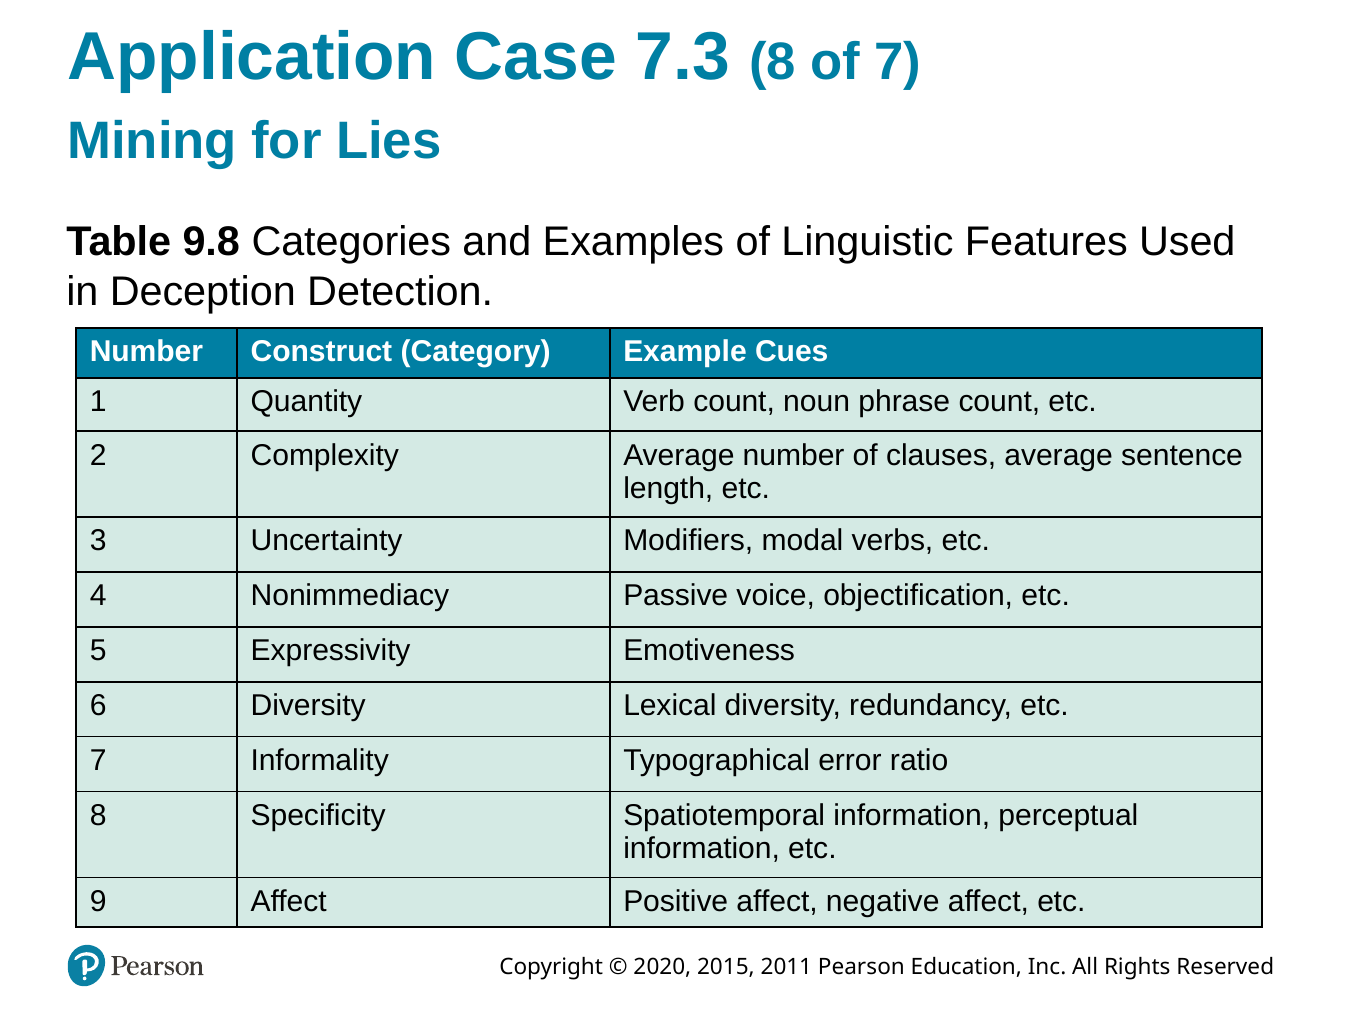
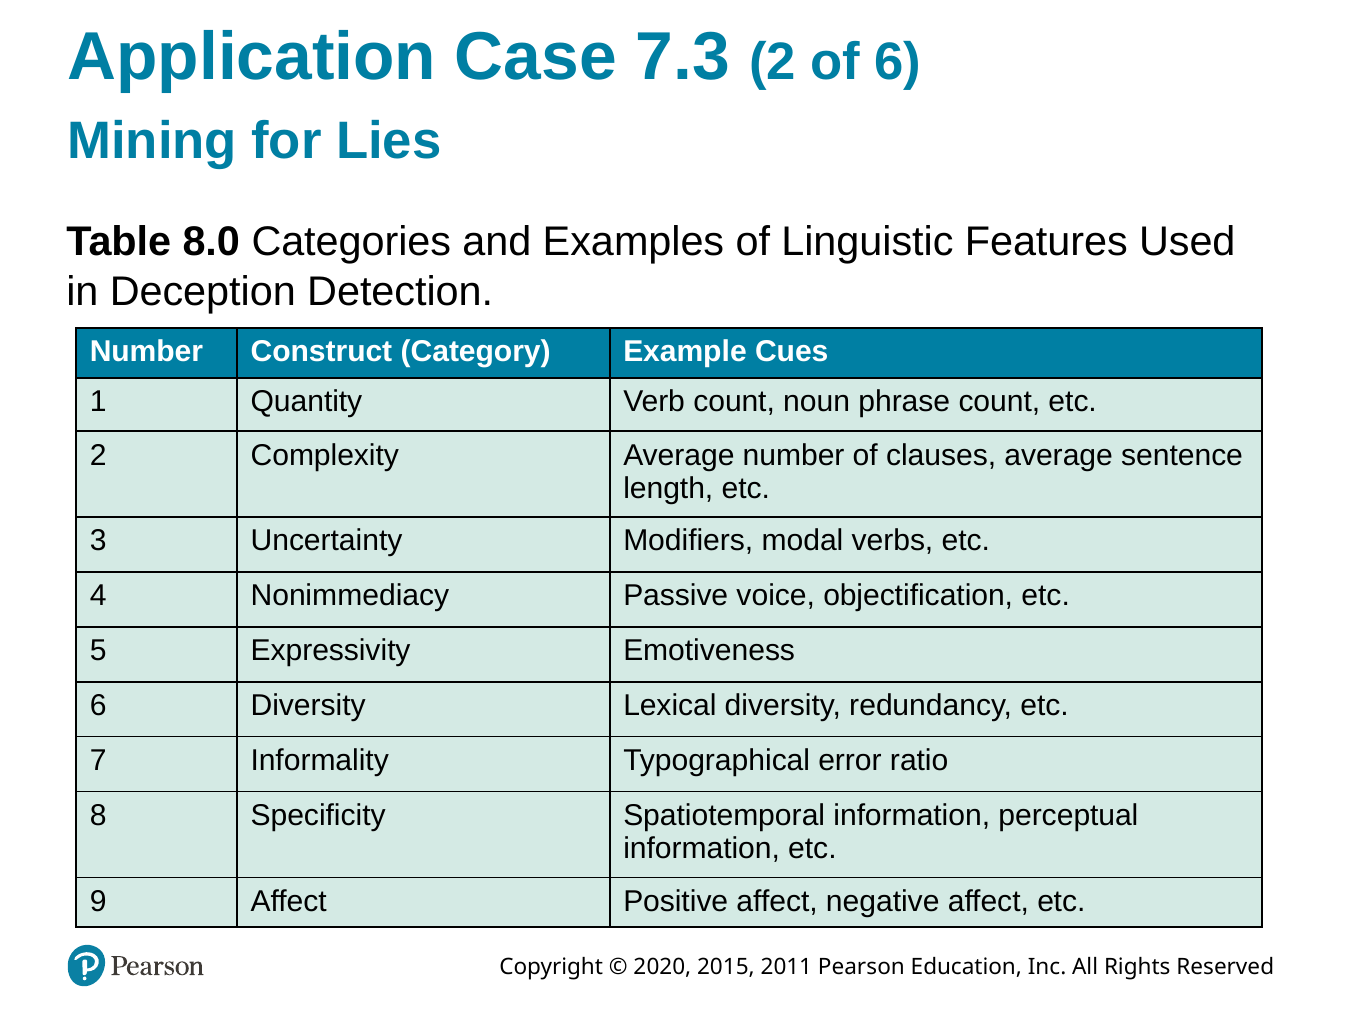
7.3 8: 8 -> 2
of 7: 7 -> 6
9.8: 9.8 -> 8.0
